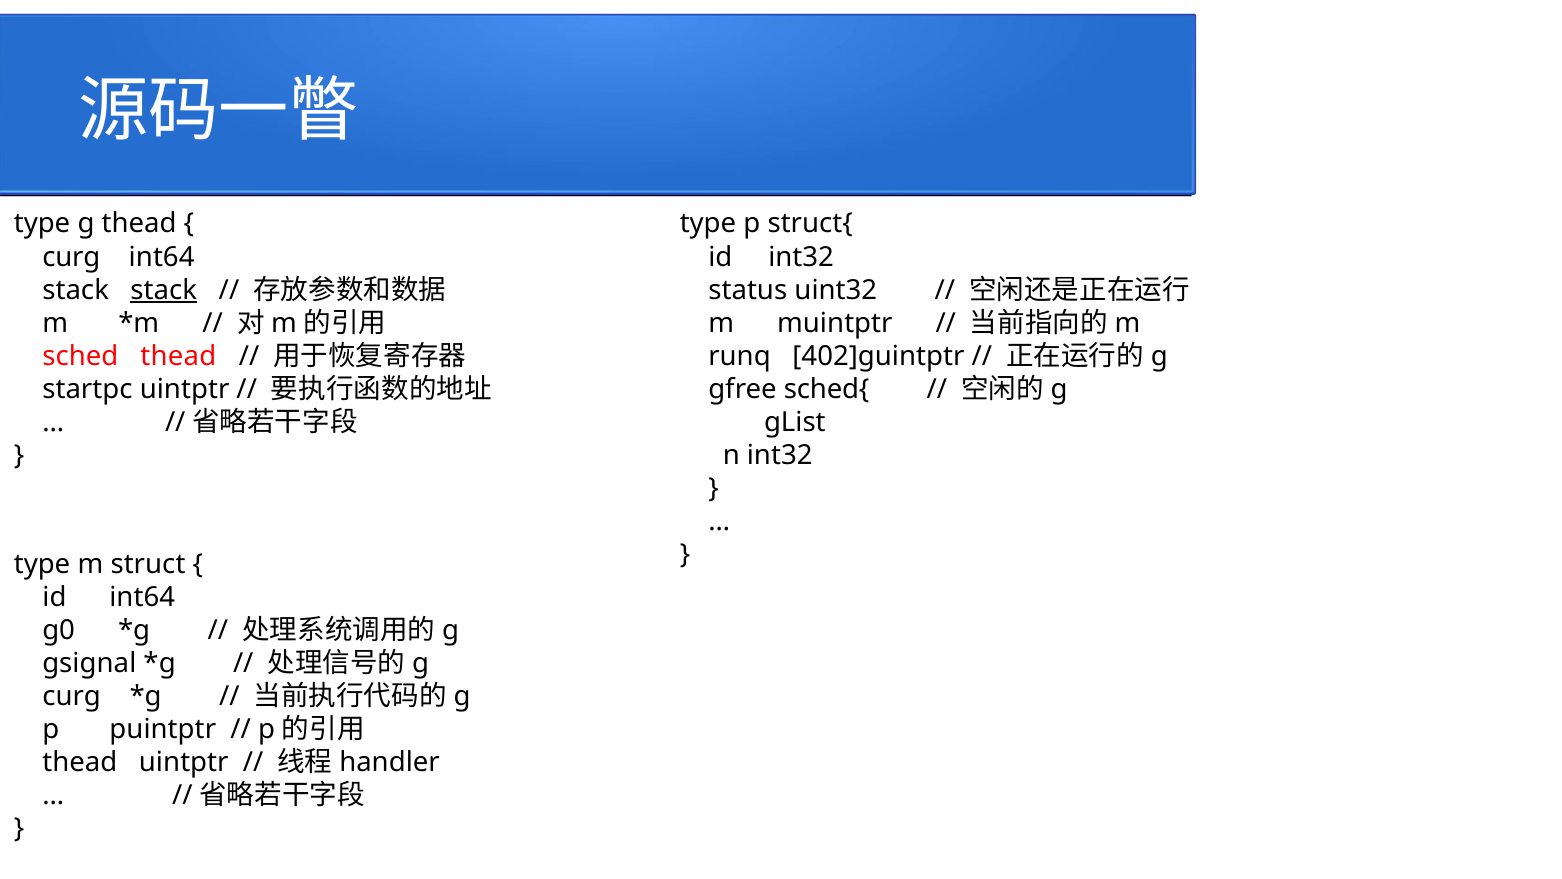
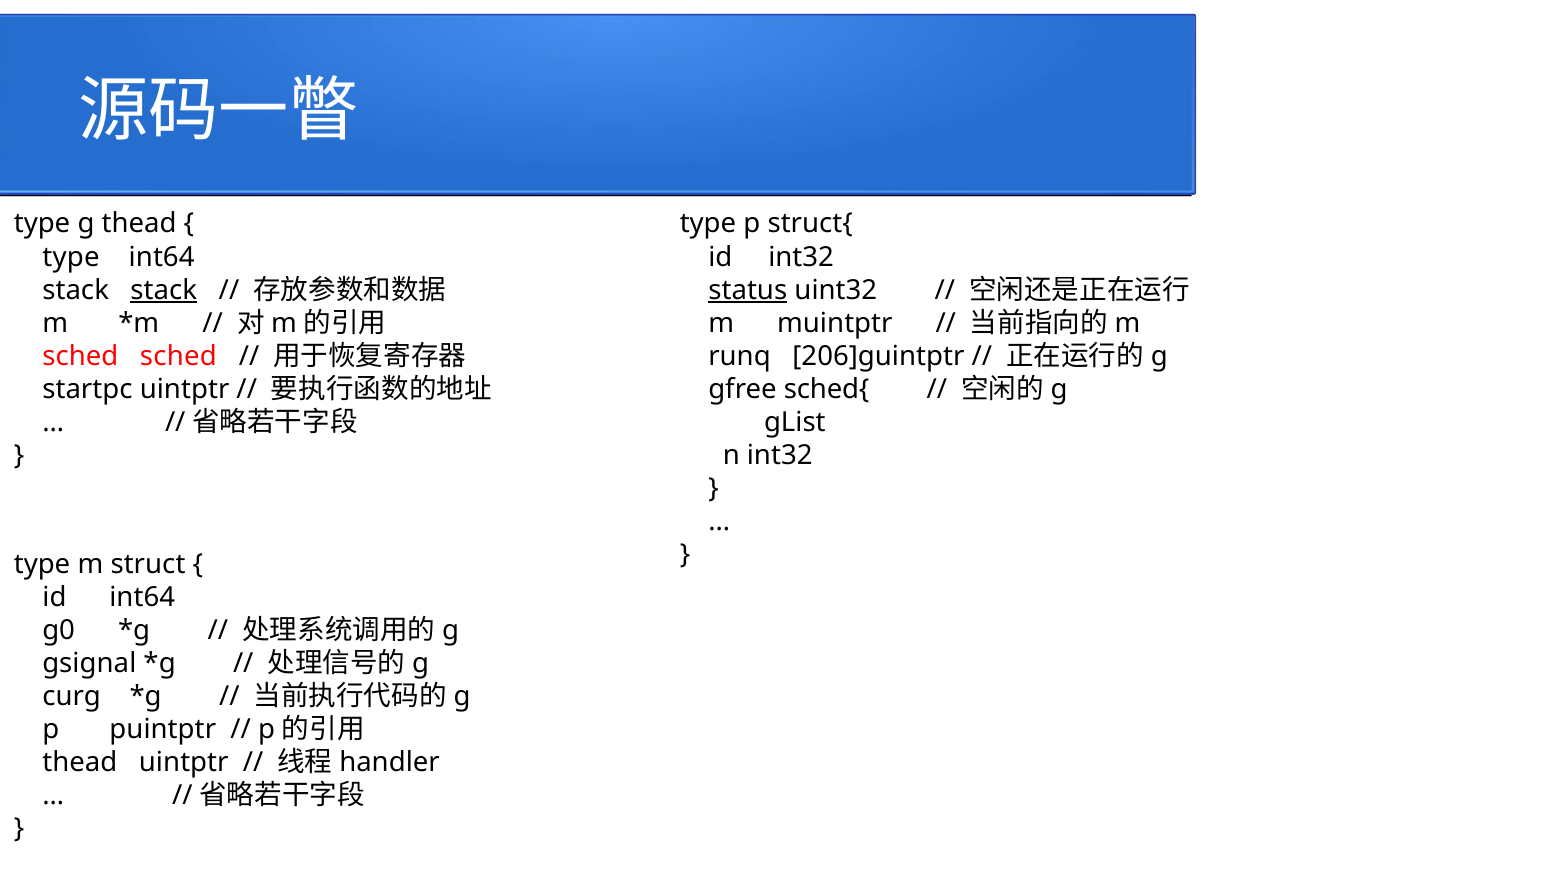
curg at (71, 257): curg -> type
status underline: none -> present
sched thead: thead -> sched
402]guintptr: 402]guintptr -> 206]guintptr
